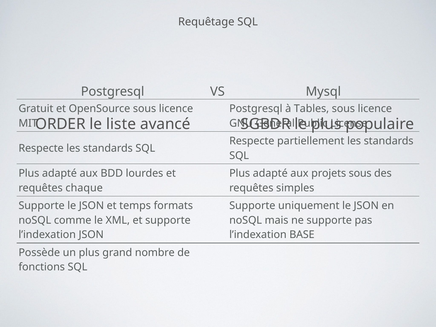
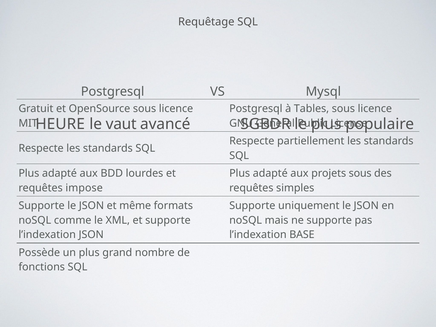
ORDER: ORDER -> HEURE
liste: liste -> vaut
chaque: chaque -> impose
temps: temps -> même
